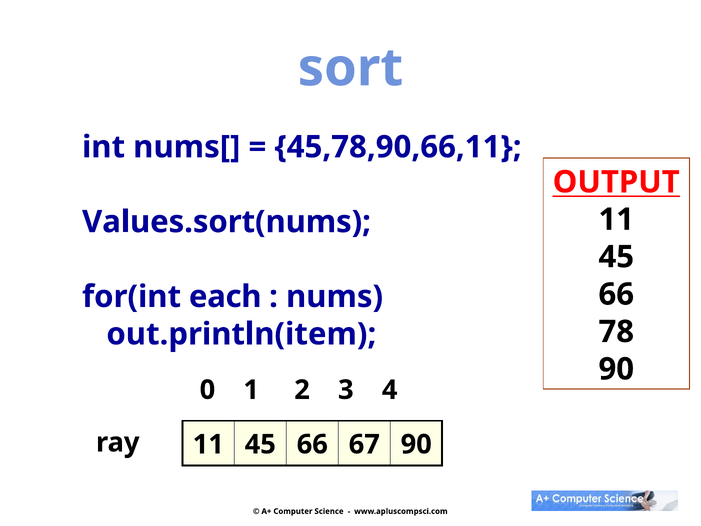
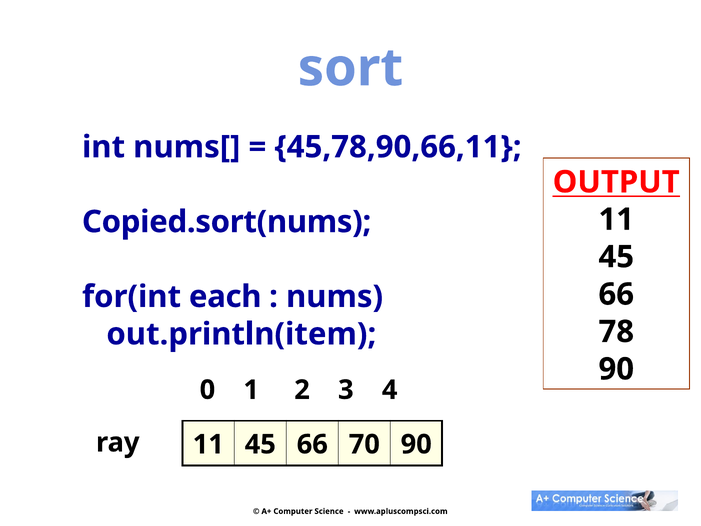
Values.sort(nums: Values.sort(nums -> Copied.sort(nums
67: 67 -> 70
